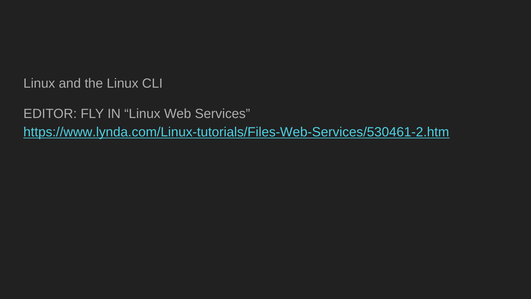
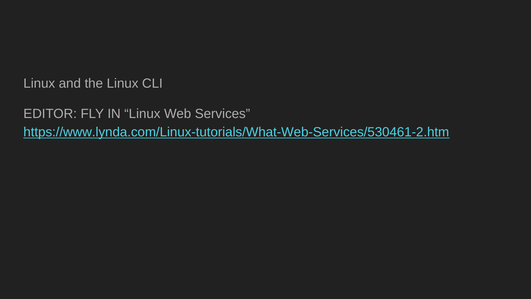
https://www.lynda.com/Linux-tutorials/Files-Web-Services/530461-2.htm: https://www.lynda.com/Linux-tutorials/Files-Web-Services/530461-2.htm -> https://www.lynda.com/Linux-tutorials/What-Web-Services/530461-2.htm
